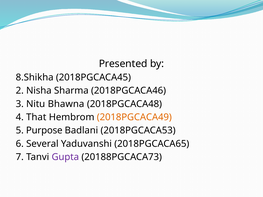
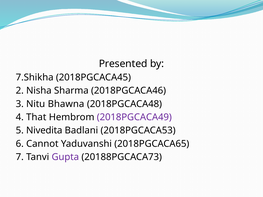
8.Shikha: 8.Shikha -> 7.Shikha
2018PGCACA49 colour: orange -> purple
Purpose: Purpose -> Nivedita
Several: Several -> Cannot
